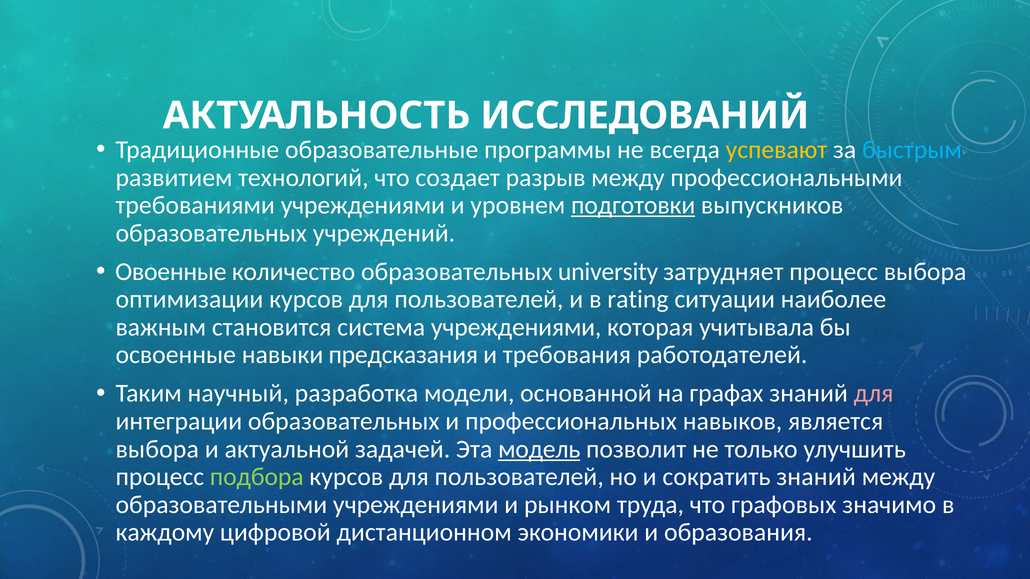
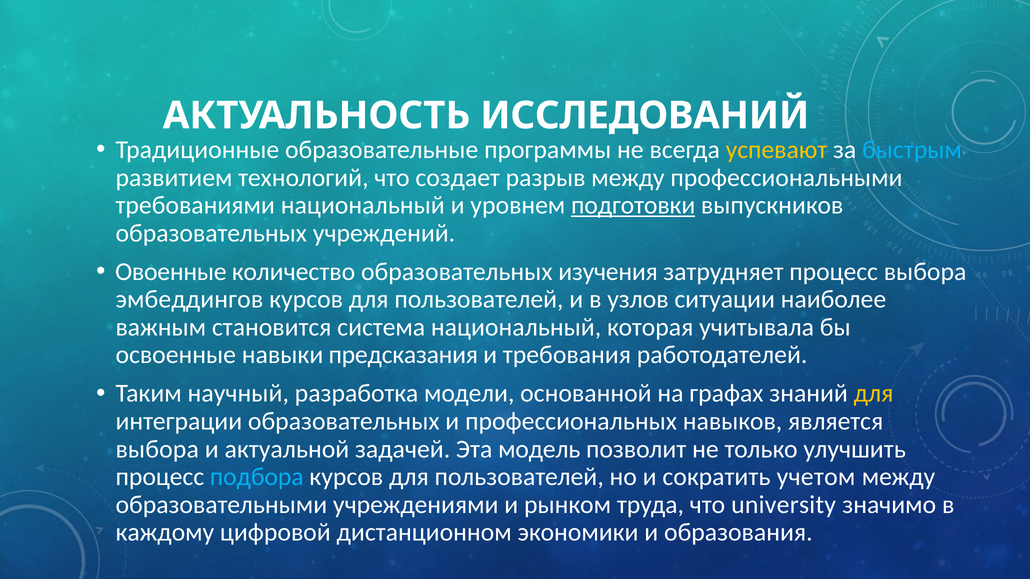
требованиями учреждениями: учреждениями -> национальный
university: university -> изучения
оптимизации: оптимизации -> эмбеддингов
rating: rating -> узлов
система учреждениями: учреждениями -> национальный
для at (874, 394) colour: pink -> yellow
модель underline: present -> none
подбора colour: light green -> light blue
сократить знаний: знаний -> учетом
графовых: графовых -> university
